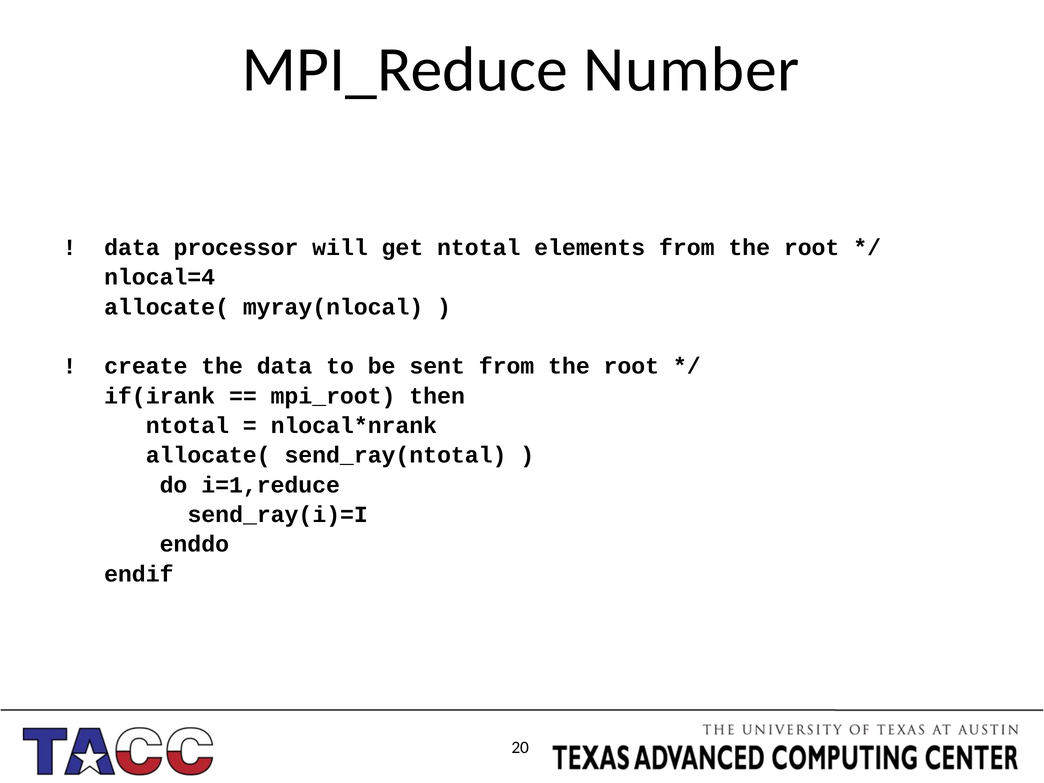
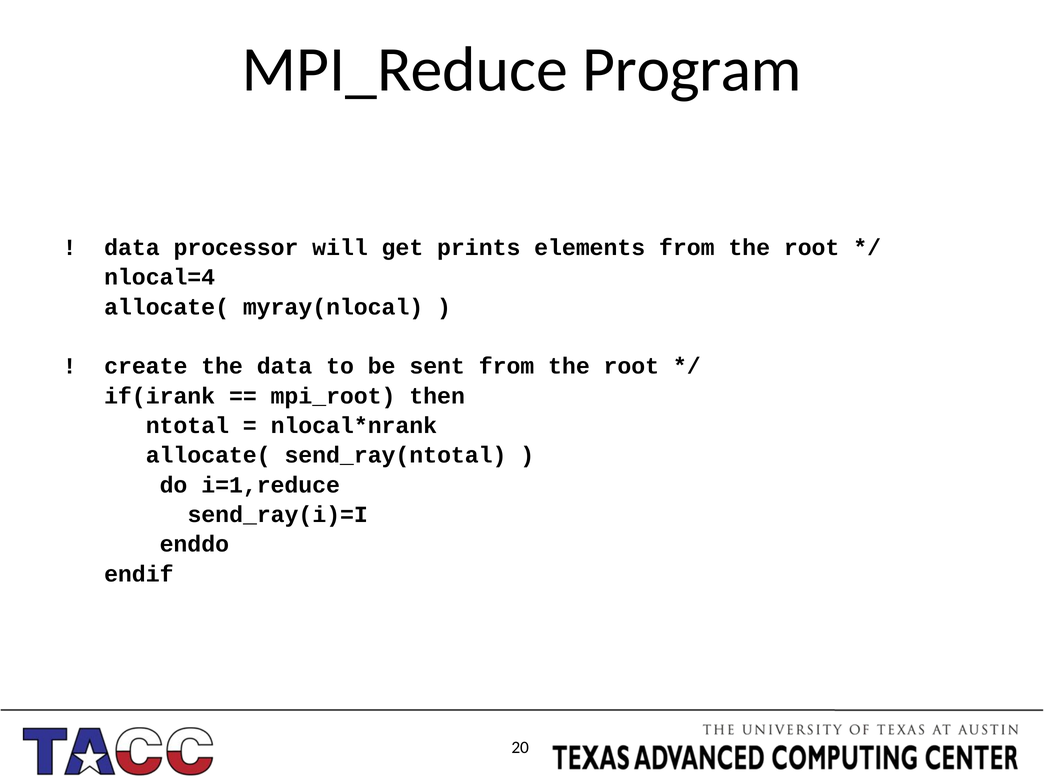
Number: Number -> Program
get ntotal: ntotal -> prints
